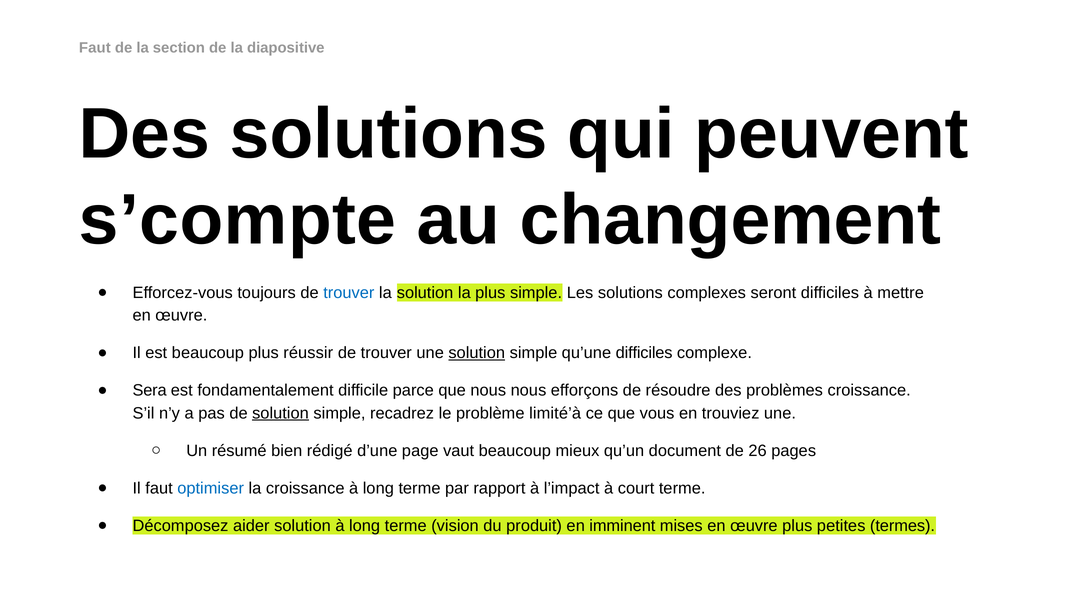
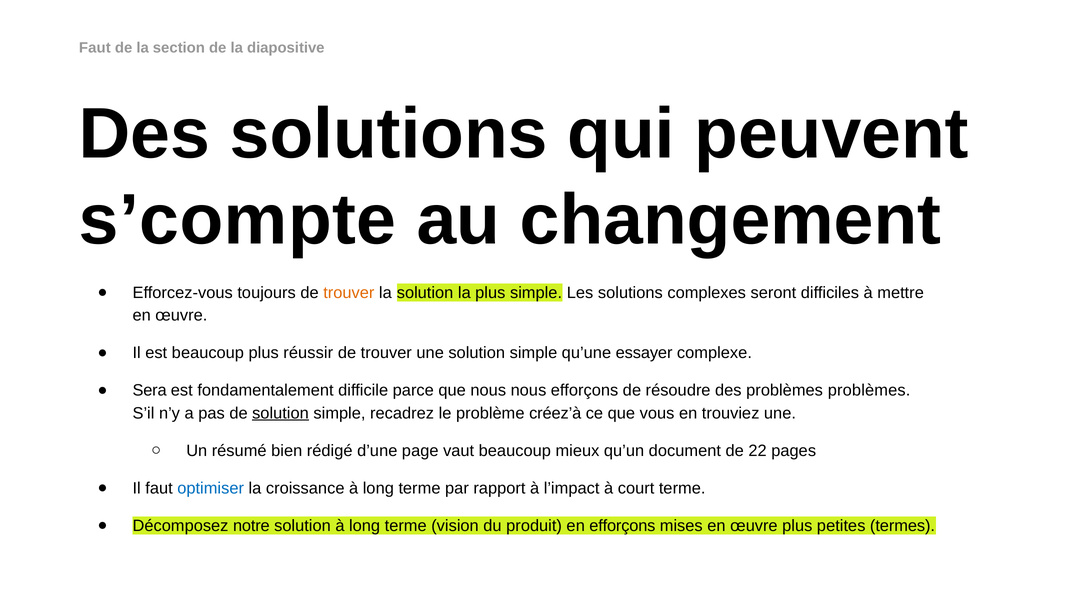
trouver at (349, 293) colour: blue -> orange
solution at (477, 353) underline: present -> none
qu’une difficiles: difficiles -> essayer
problèmes croissance: croissance -> problèmes
limité’à: limité’à -> créez’à
26: 26 -> 22
aider: aider -> notre
en imminent: imminent -> efforçons
